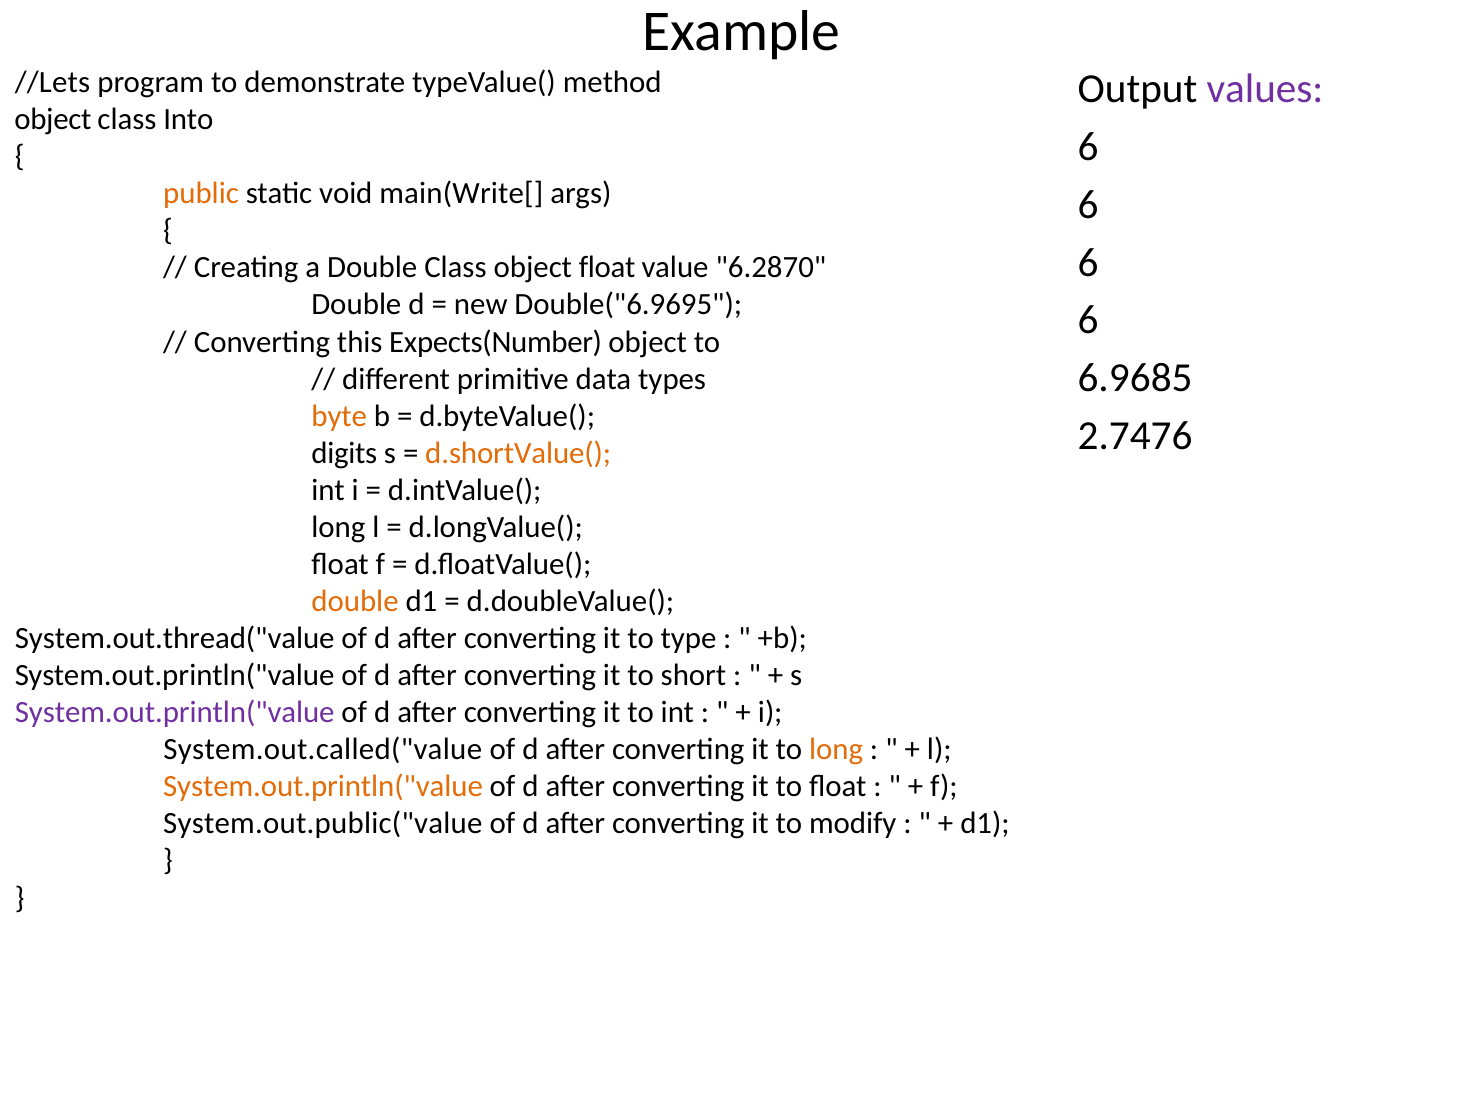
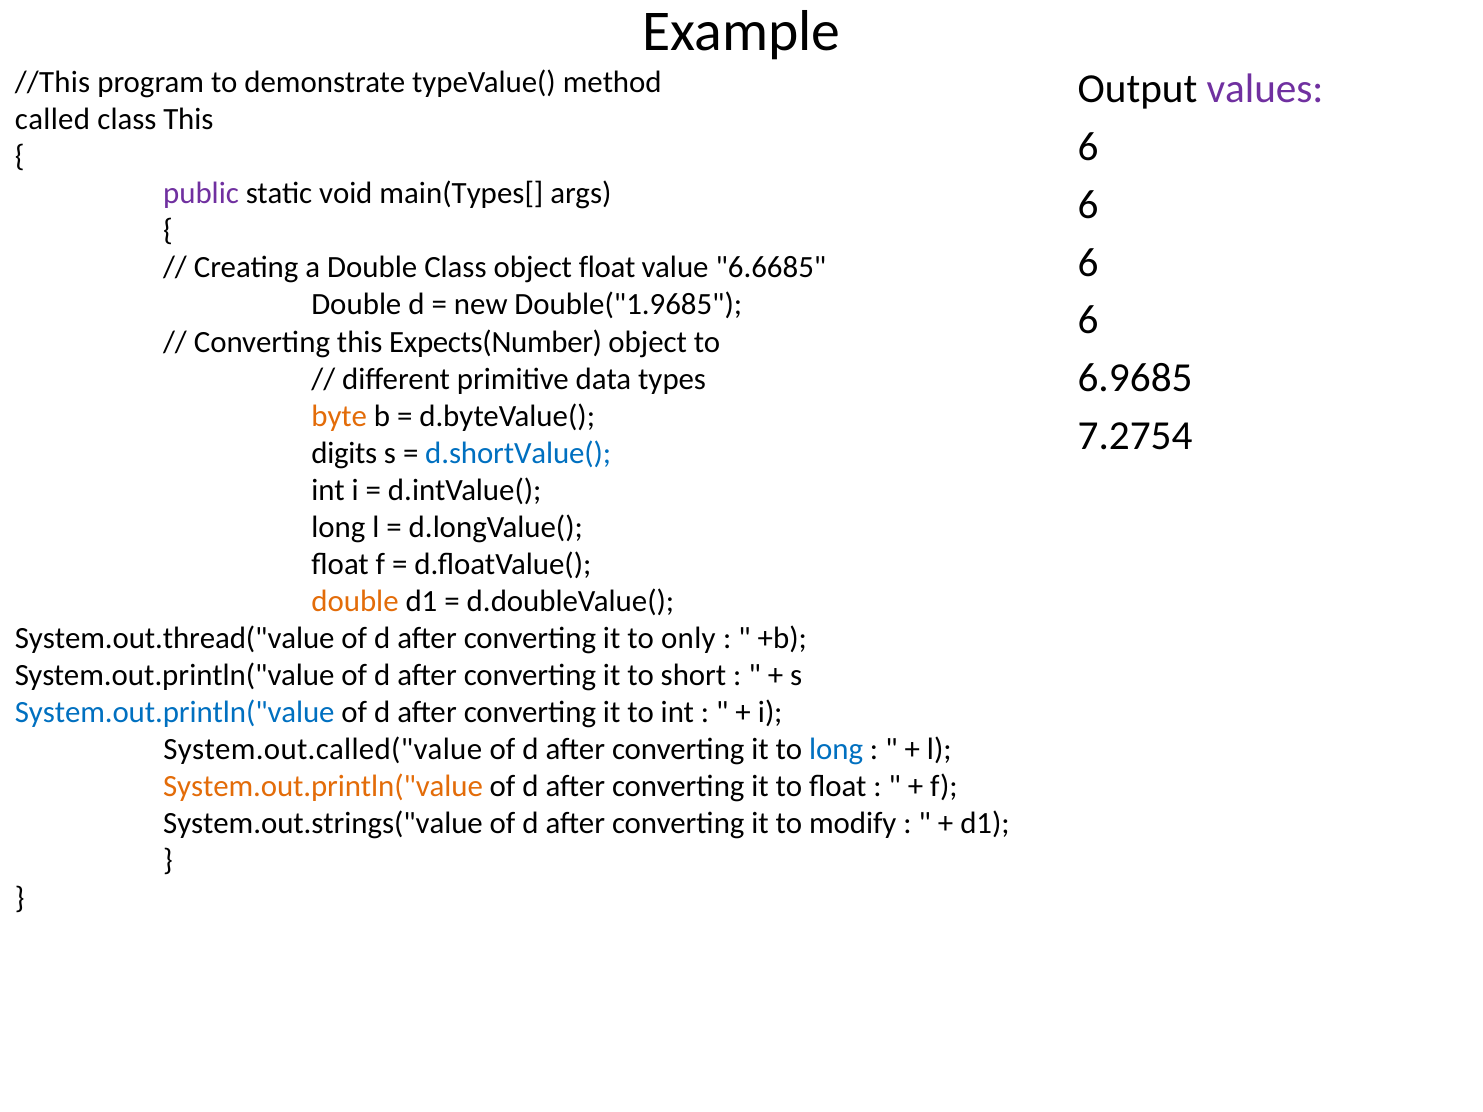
//Lets: //Lets -> //This
object at (53, 119): object -> called
class Into: Into -> This
public colour: orange -> purple
main(Write[: main(Write[ -> main(Types[
6.2870: 6.2870 -> 6.6685
Double("6.9695: Double("6.9695 -> Double("1.9685
2.7476: 2.7476 -> 7.2754
d.shortValue( colour: orange -> blue
type: type -> only
System.out.println("value at (175, 713) colour: purple -> blue
long at (836, 750) colour: orange -> blue
System.out.public("value: System.out.public("value -> System.out.strings("value
